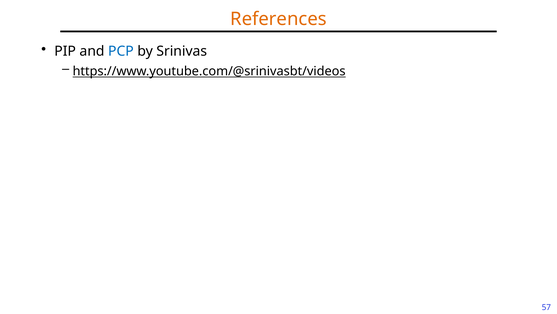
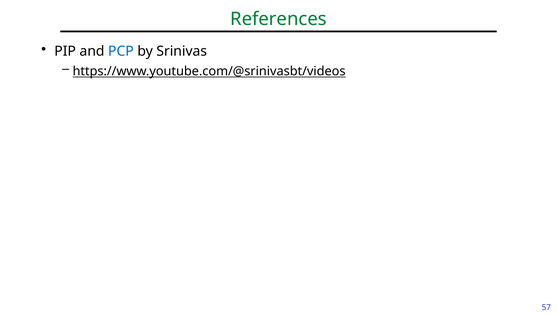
References colour: orange -> green
